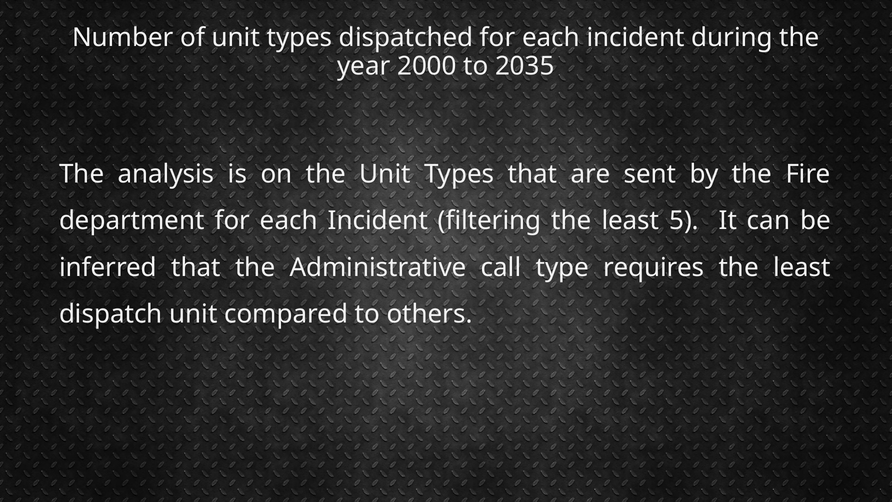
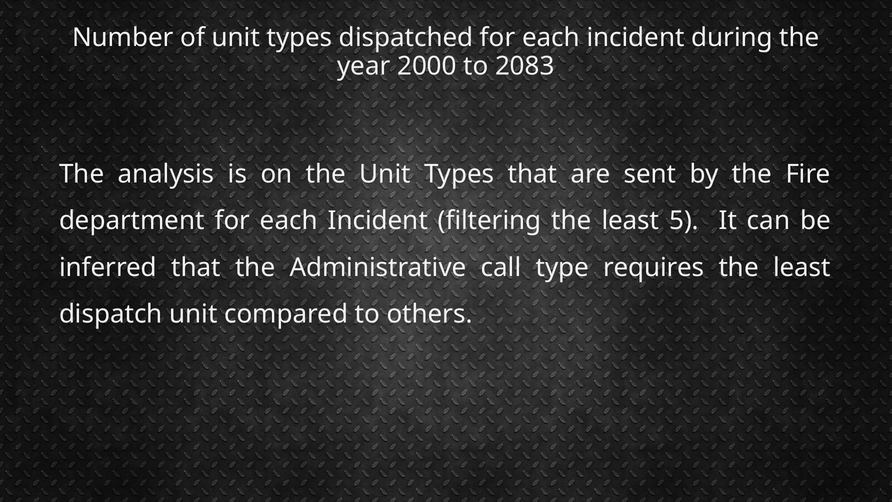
2035: 2035 -> 2083
